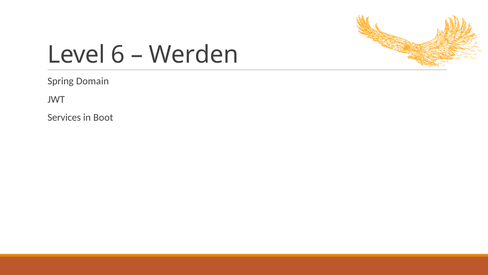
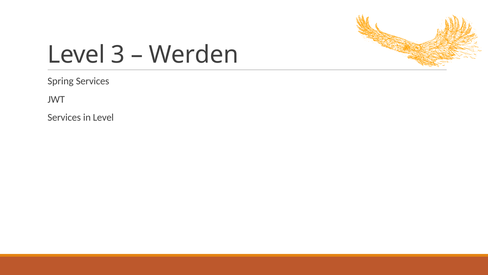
6: 6 -> 3
Spring Domain: Domain -> Services
in Boot: Boot -> Level
